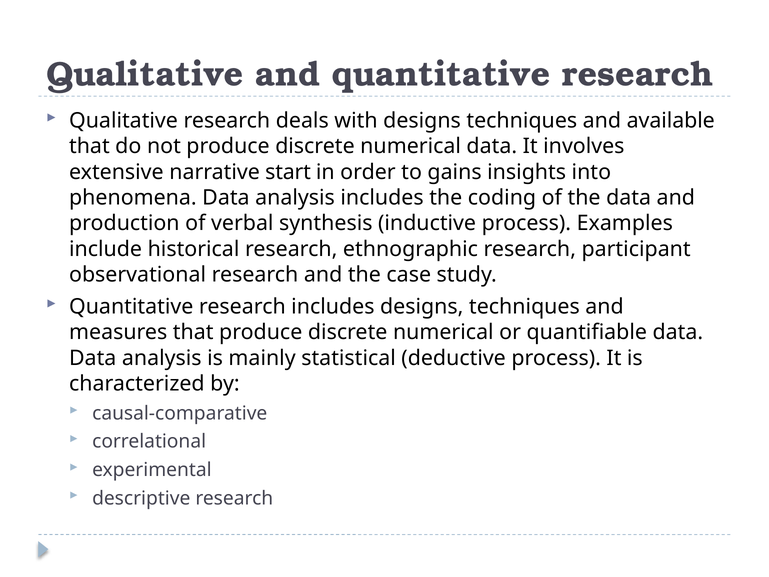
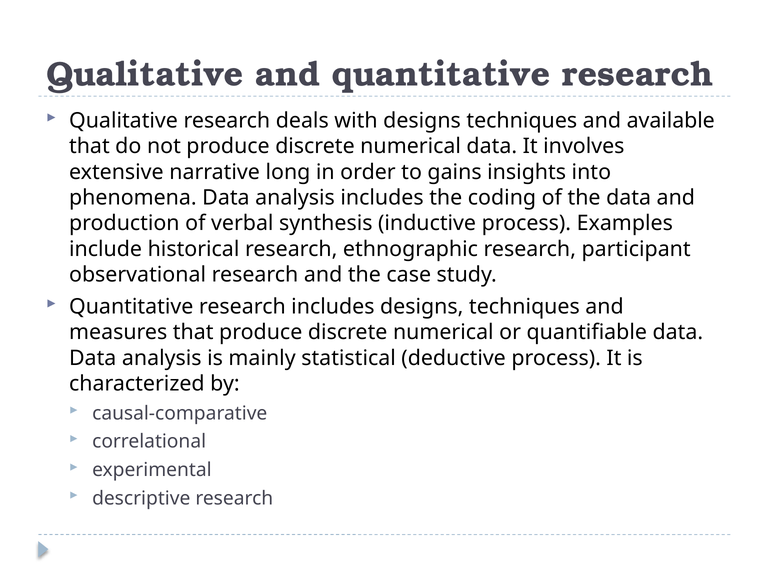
start: start -> long
